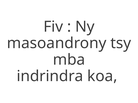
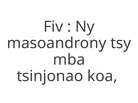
indrindra: indrindra -> tsinjonao
